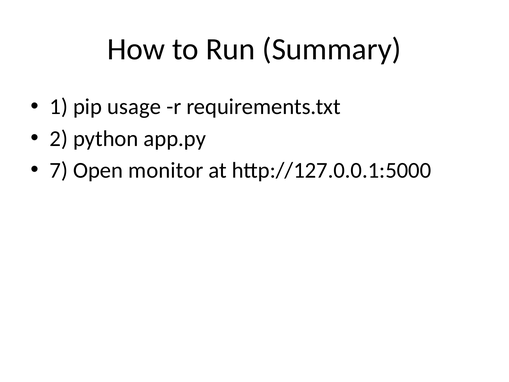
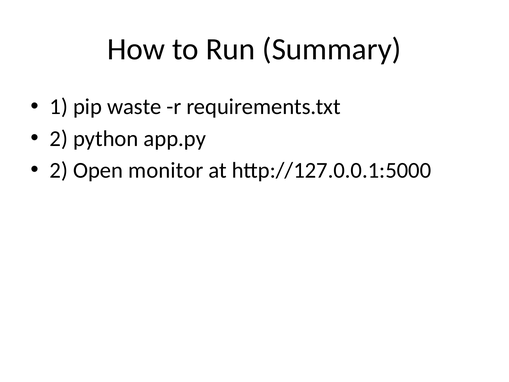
usage: usage -> waste
7 at (59, 170): 7 -> 2
